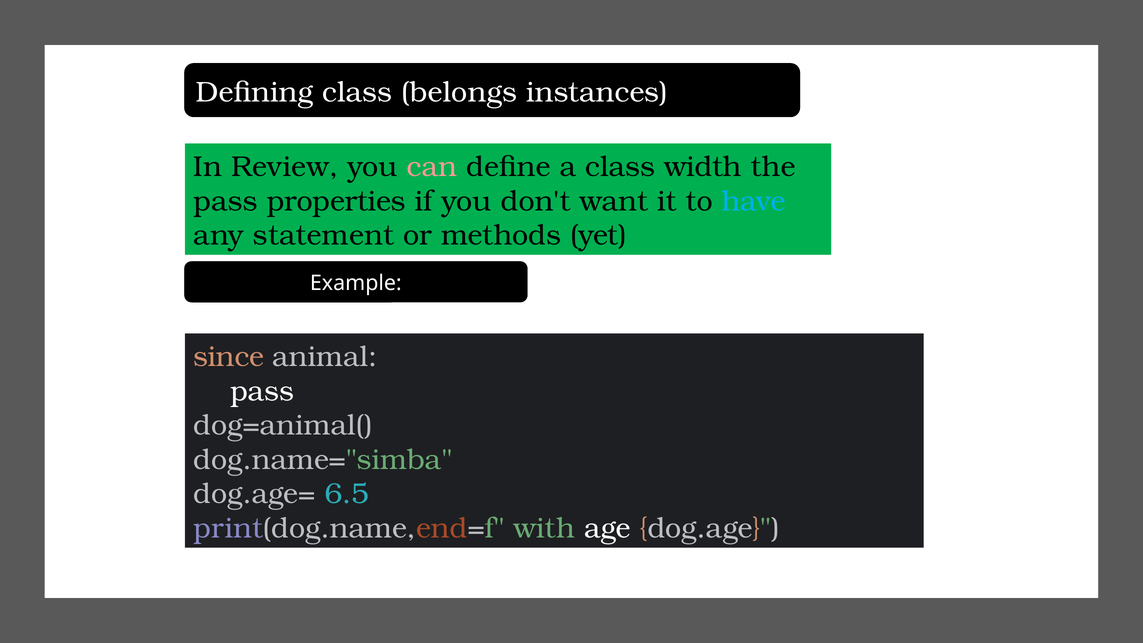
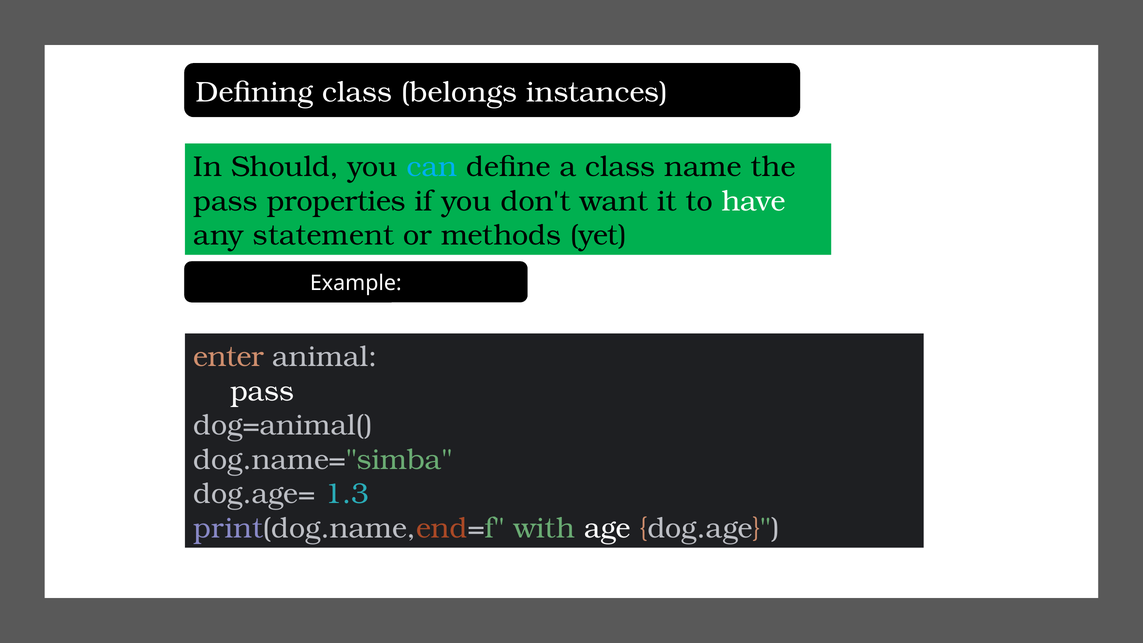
Review: Review -> Should
can colour: pink -> light blue
width: width -> name
have colour: light blue -> white
since: since -> enter
6.5: 6.5 -> 1.3
